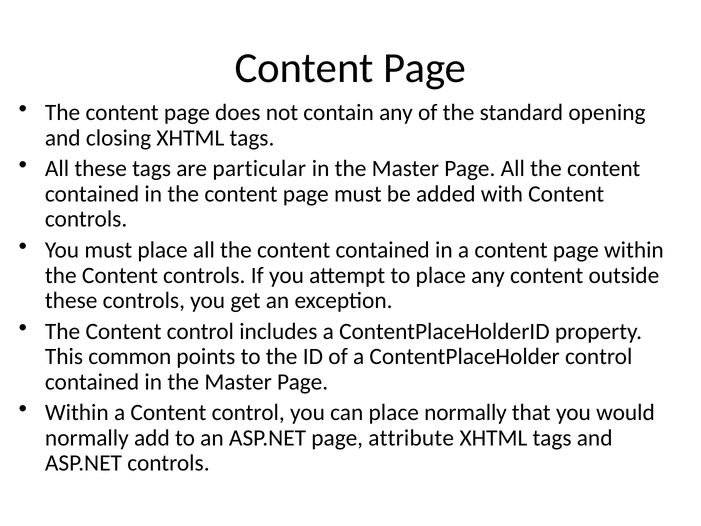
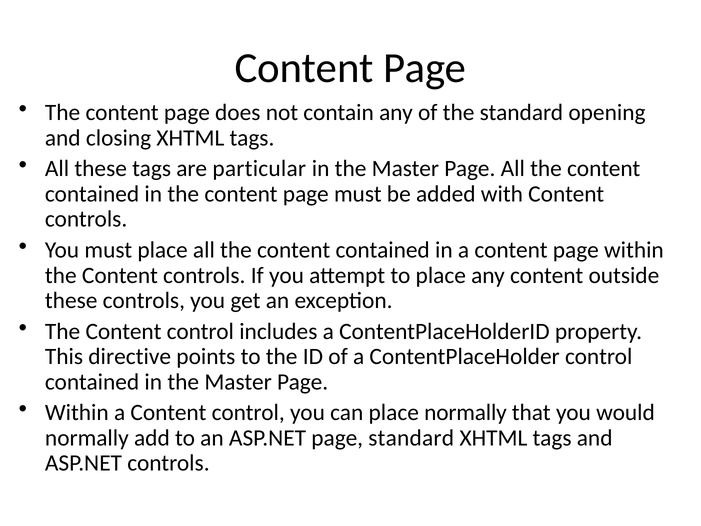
common: common -> directive
page attribute: attribute -> standard
